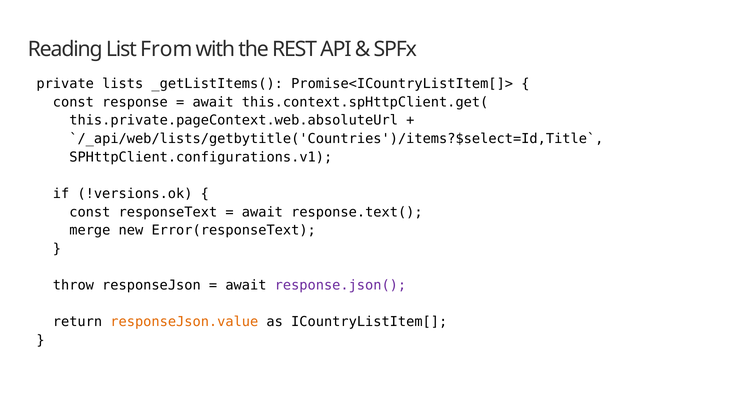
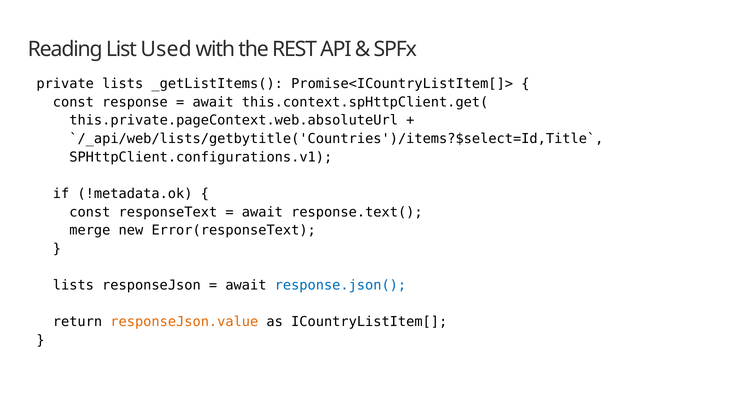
From: From -> Used
!versions.ok: !versions.ok -> !metadata.ok
throw at (73, 285): throw -> lists
response.json( colour: purple -> blue
